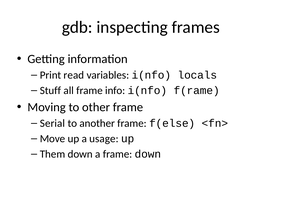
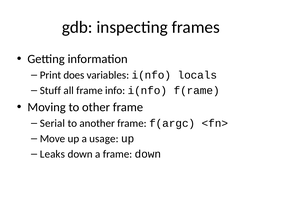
read: read -> does
f(else: f(else -> f(argc
Them: Them -> Leaks
